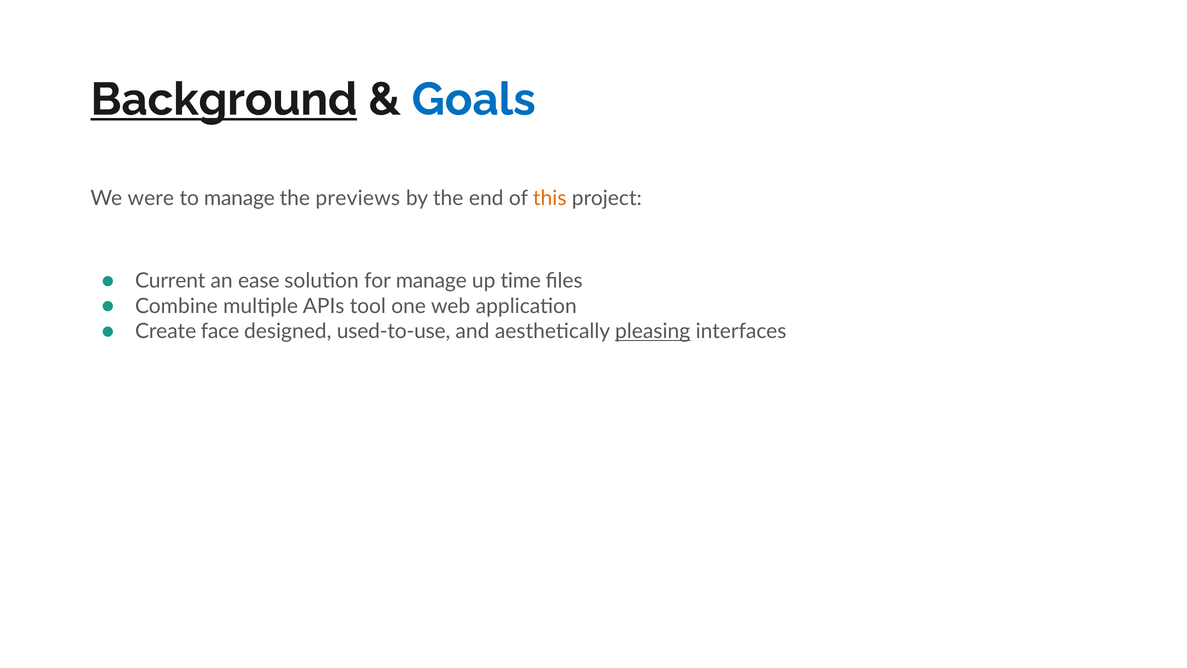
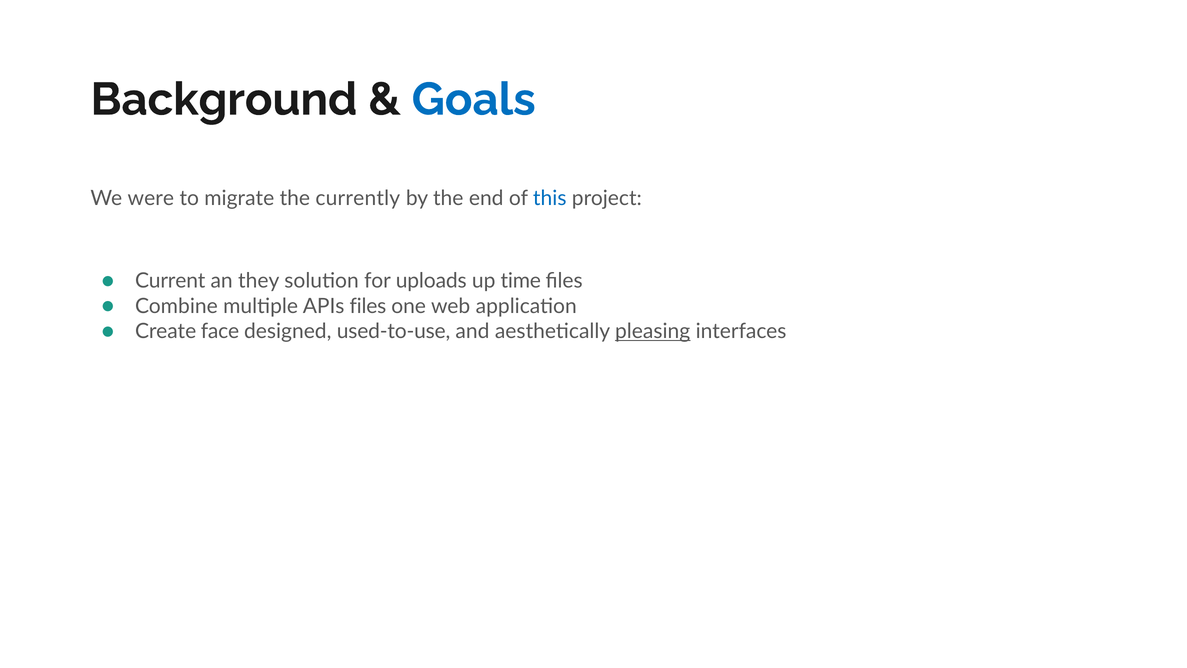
Background underline: present -> none
to manage: manage -> migrate
previews: previews -> currently
this colour: orange -> blue
ease: ease -> they
for manage: manage -> uploads
APIs tool: tool -> files
